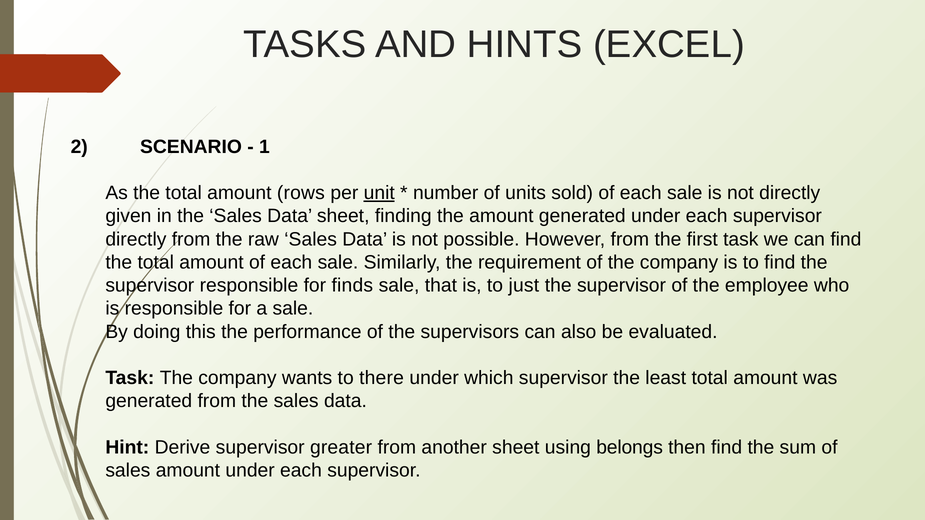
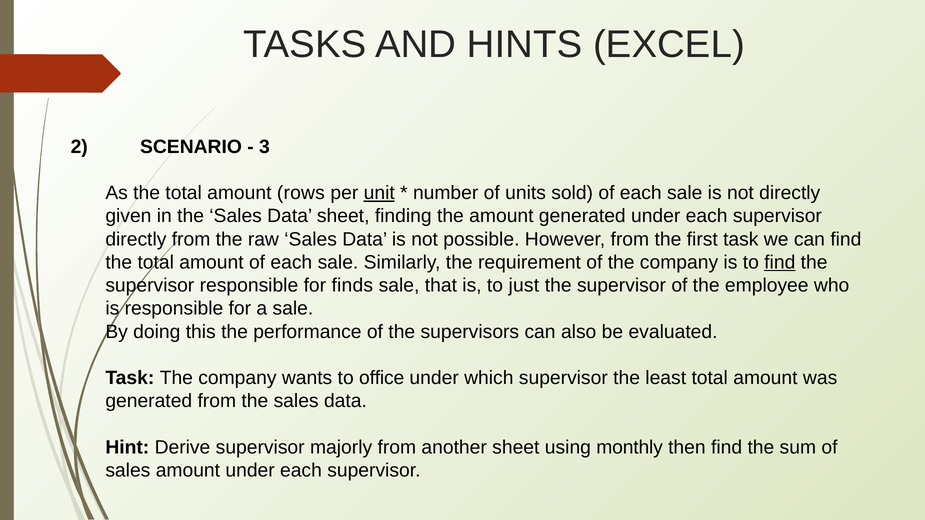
1: 1 -> 3
find at (780, 263) underline: none -> present
there: there -> office
greater: greater -> majorly
belongs: belongs -> monthly
